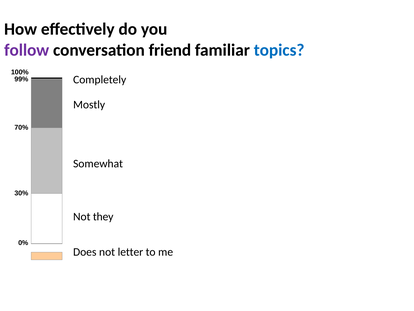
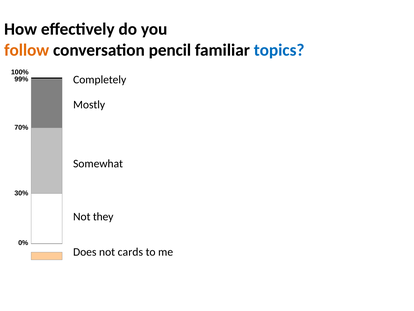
follow colour: purple -> orange
friend: friend -> pencil
letter: letter -> cards
